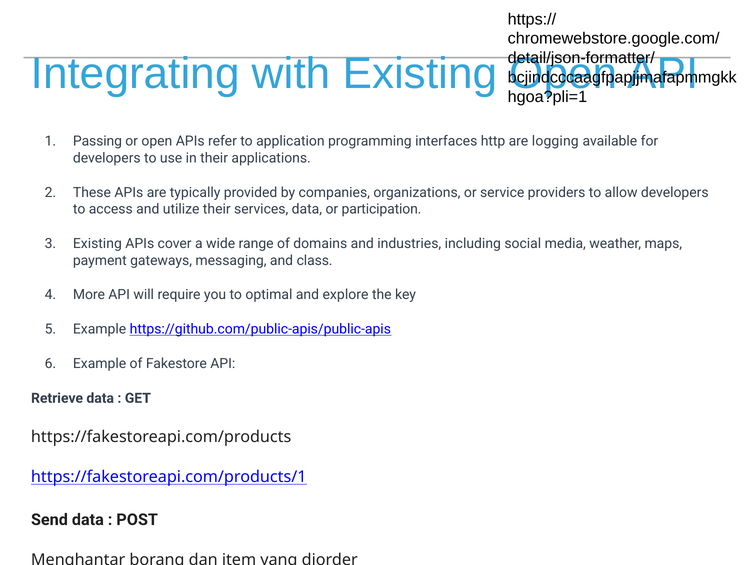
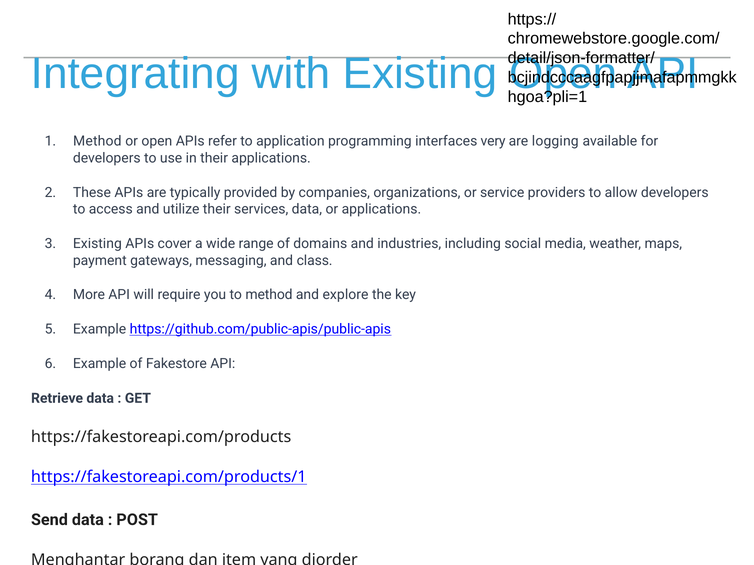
Passing at (97, 141): Passing -> Method
http: http -> very
or participation: participation -> applications
to optimal: optimal -> method
